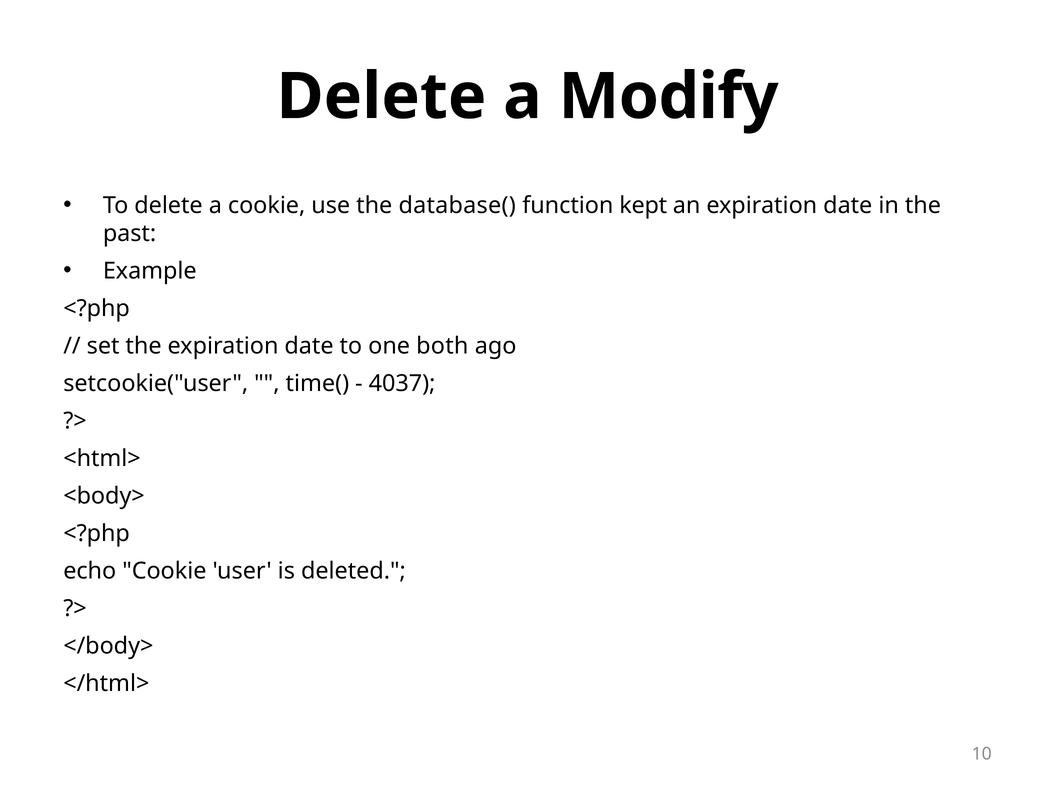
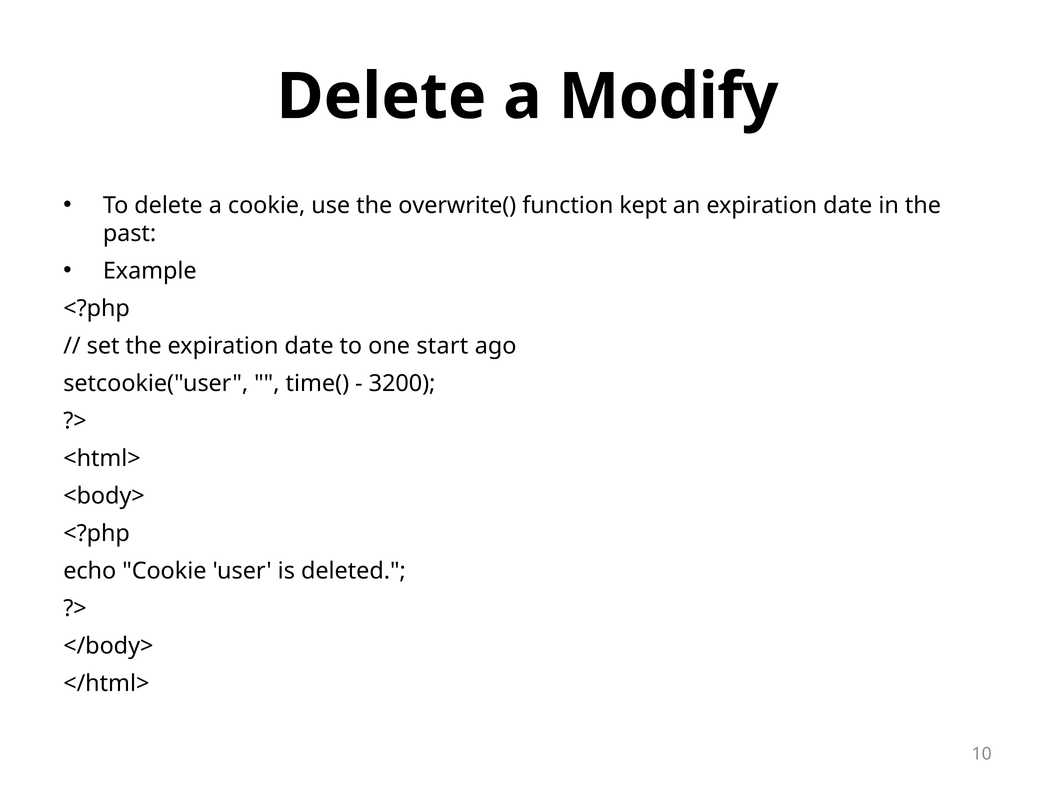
database(: database( -> overwrite(
both: both -> start
4037: 4037 -> 3200
